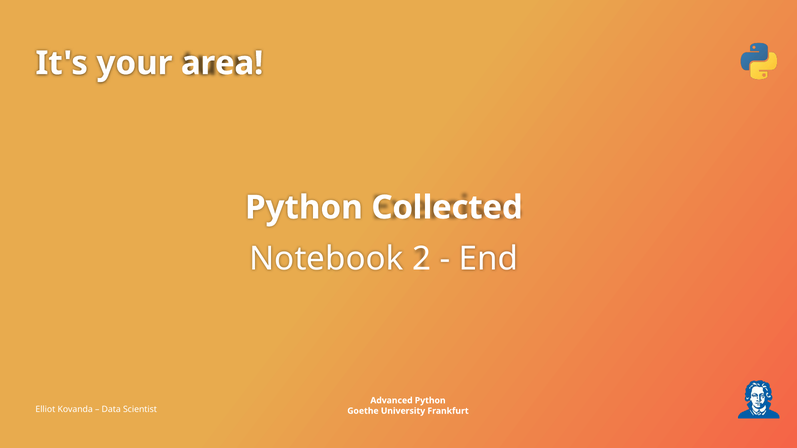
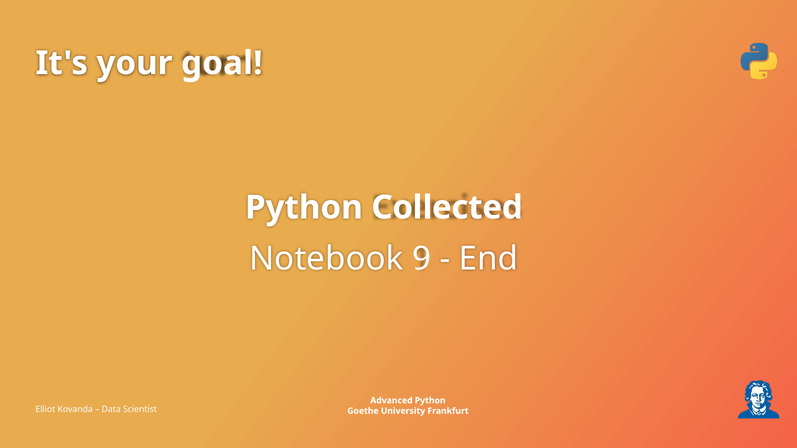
area: area -> goal
2: 2 -> 9
